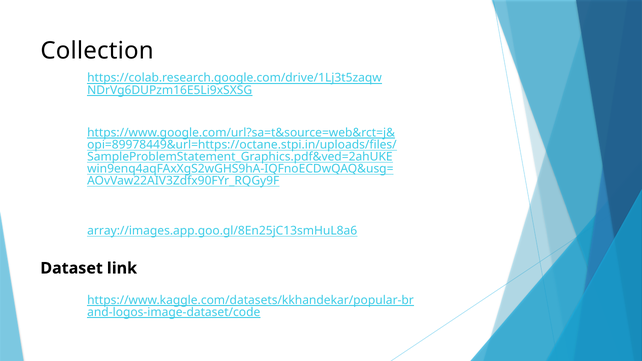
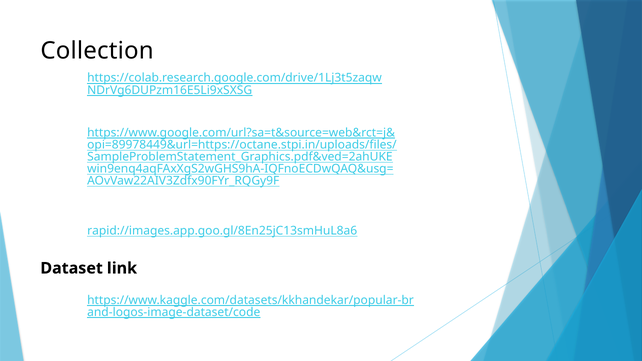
array://images.app.goo.gl/8En25jC13smHuL8a6: array://images.app.goo.gl/8En25jC13smHuL8a6 -> rapid://images.app.goo.gl/8En25jC13smHuL8a6
